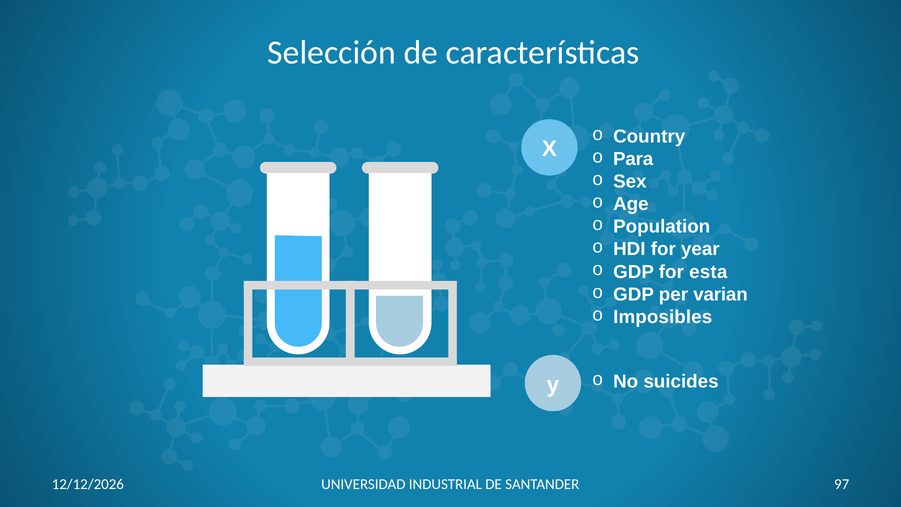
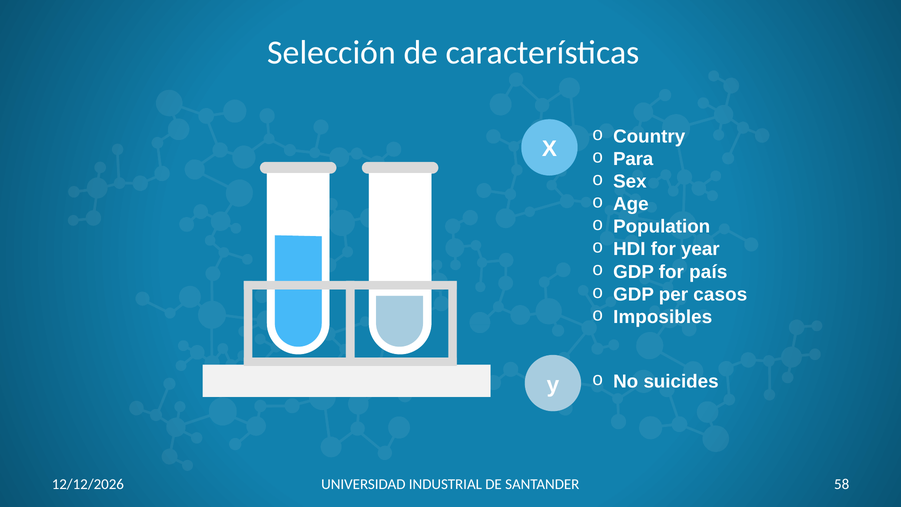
esta: esta -> país
varian: varian -> casos
97: 97 -> 58
